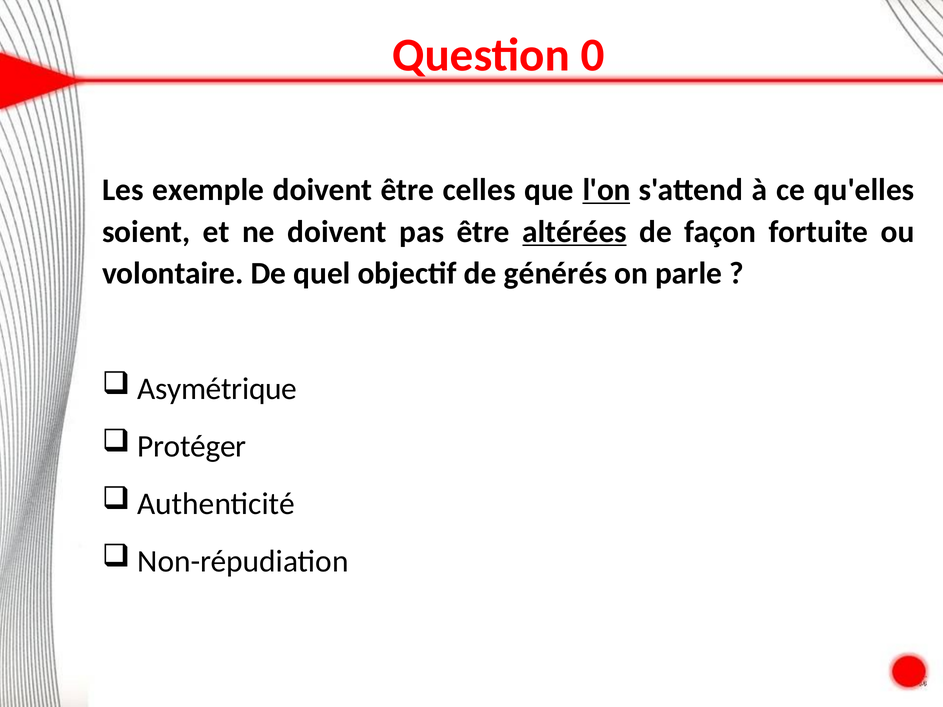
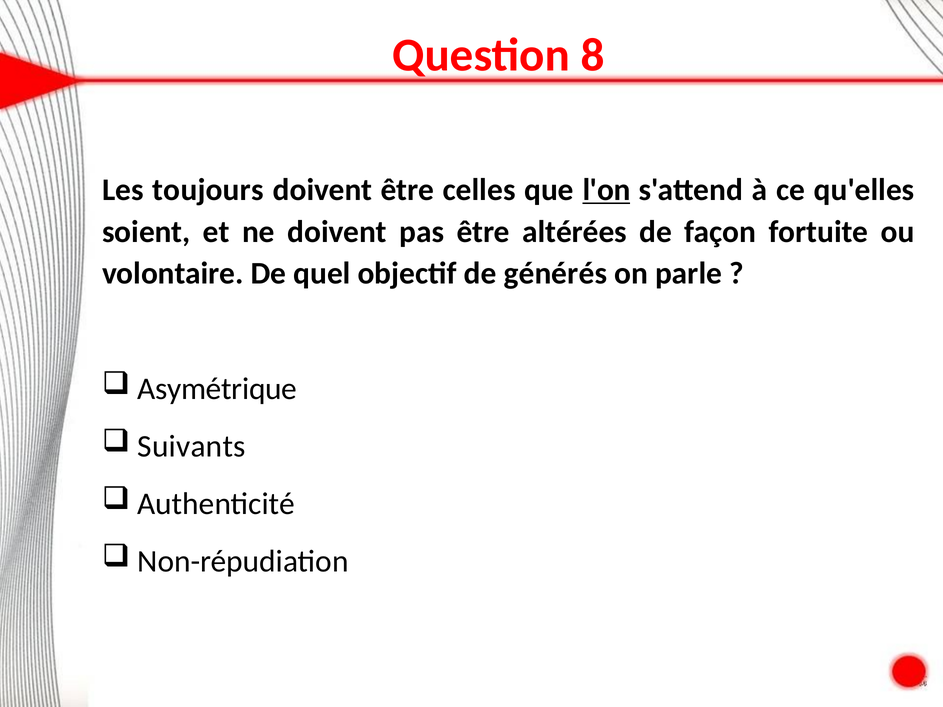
0: 0 -> 8
exemple: exemple -> toujours
altérées underline: present -> none
Protéger: Protéger -> Suivants
